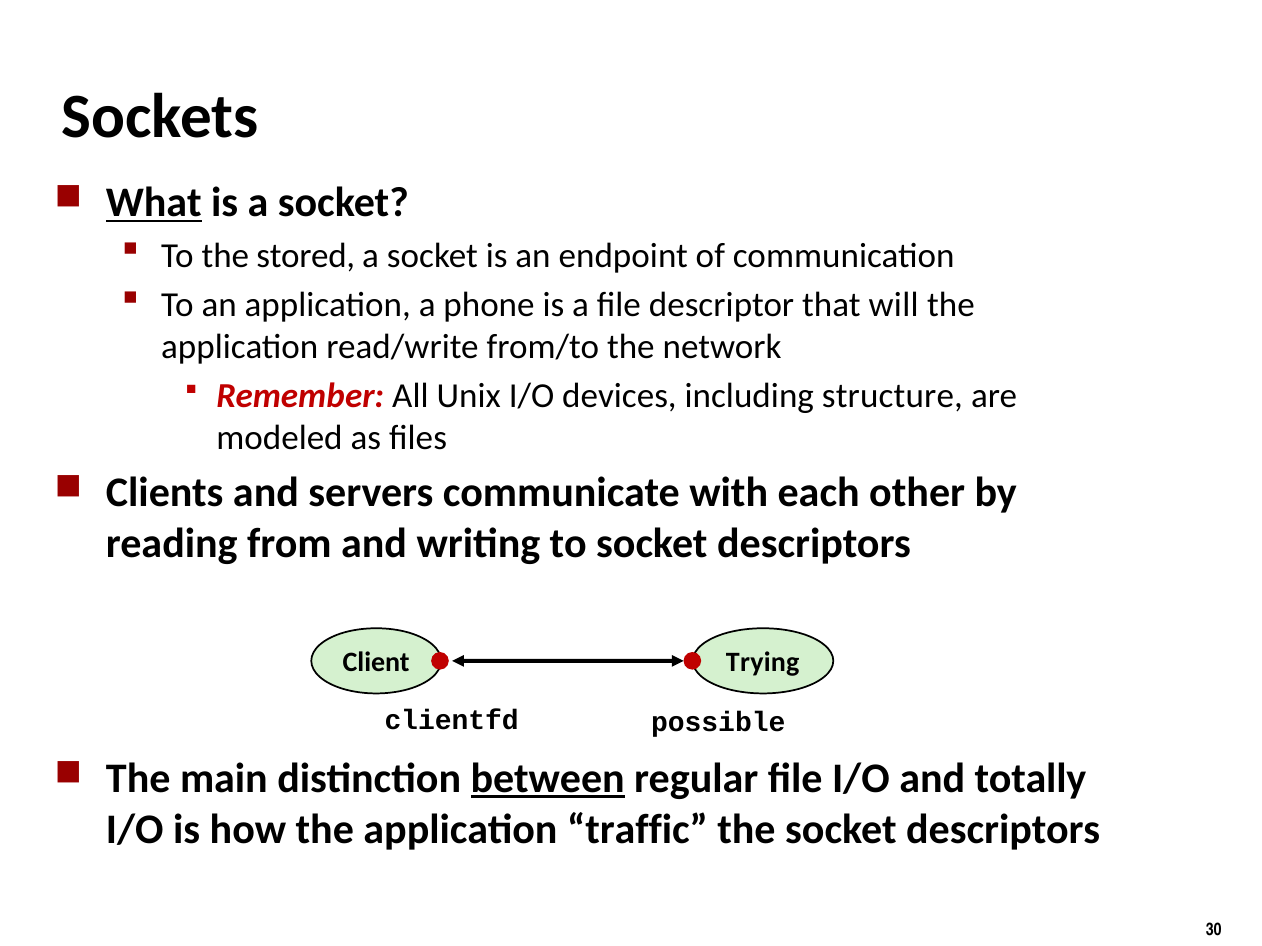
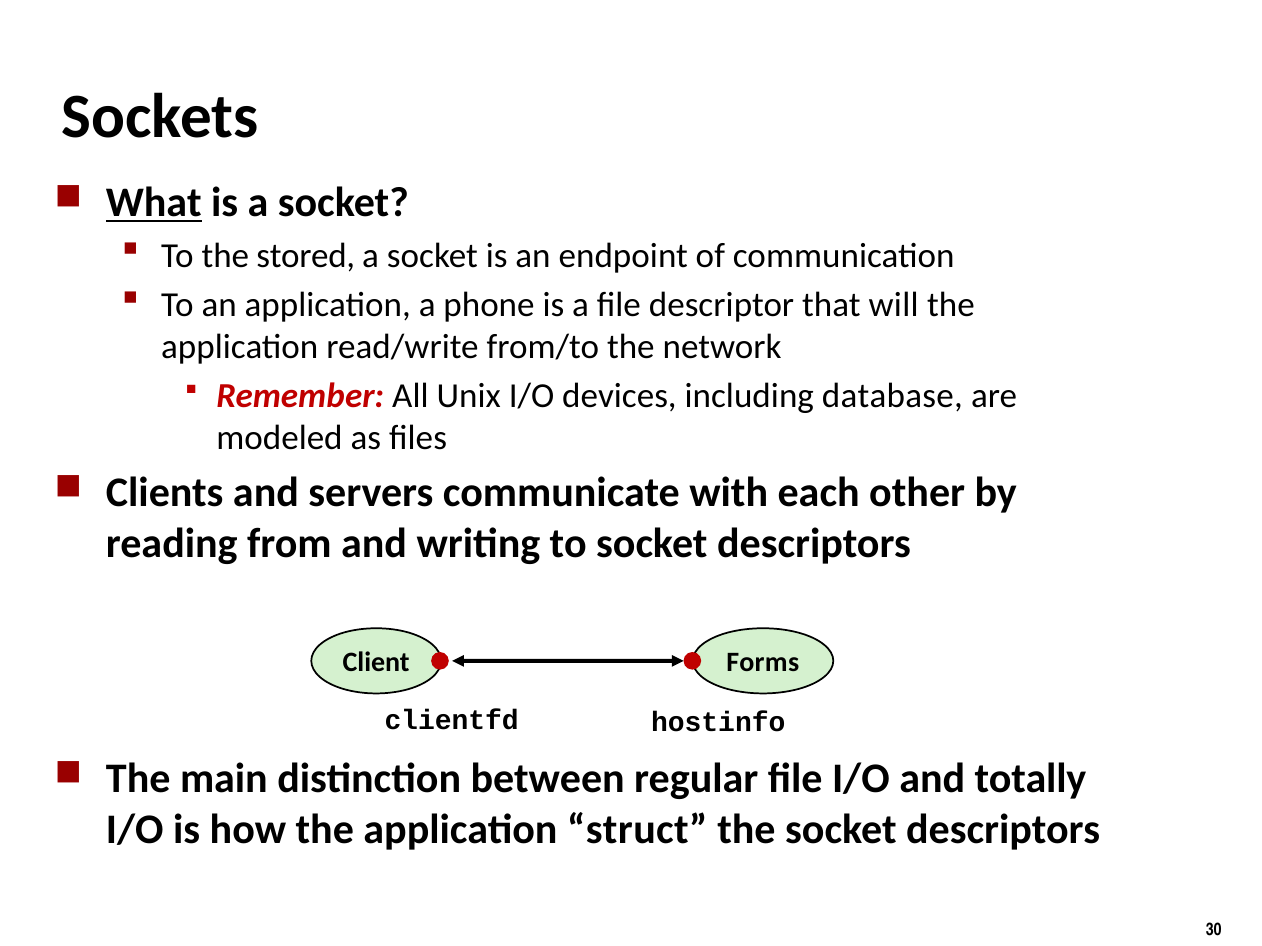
structure: structure -> database
Trying: Trying -> Forms
possible: possible -> hostinfo
between underline: present -> none
traffic: traffic -> struct
